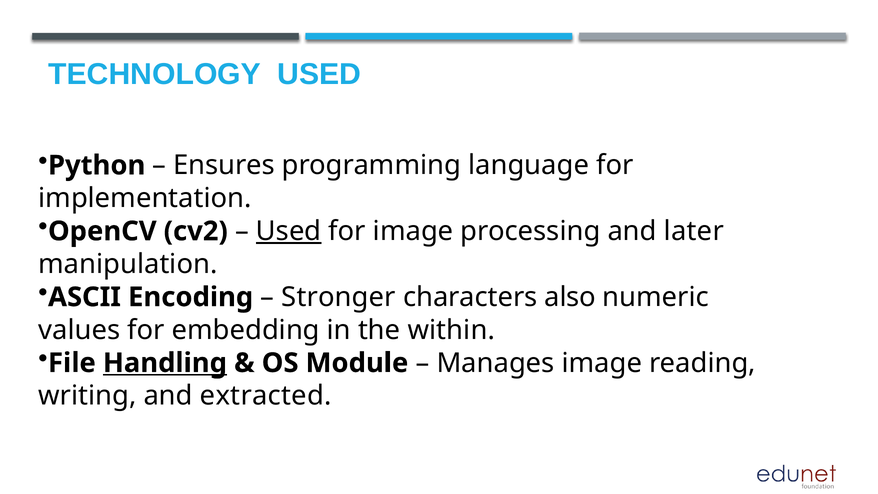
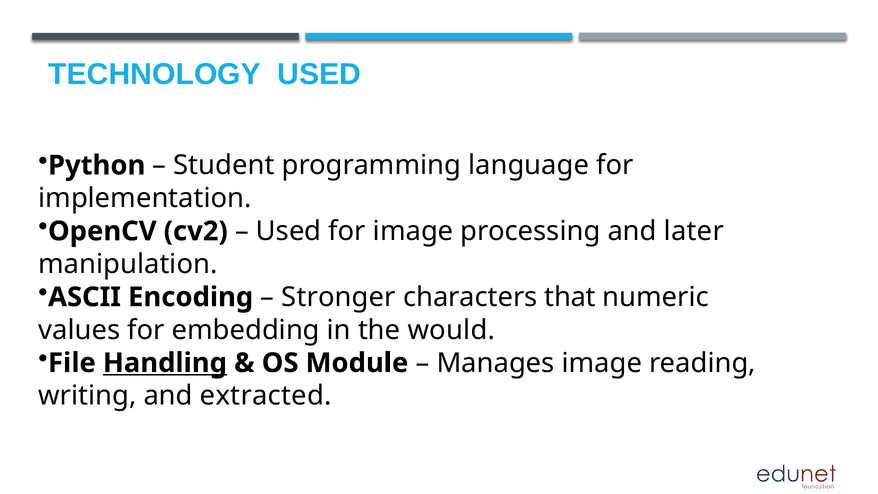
Ensures: Ensures -> Student
Used at (289, 231) underline: present -> none
also: also -> that
within: within -> would
